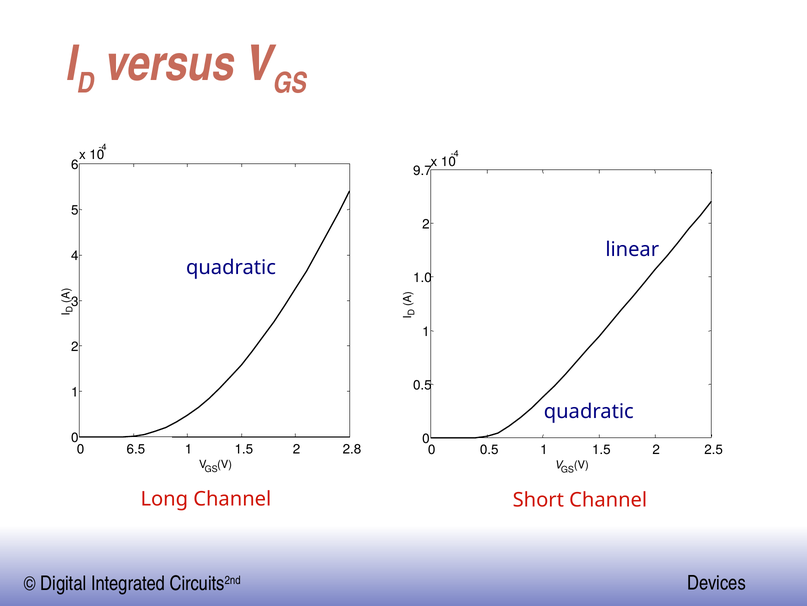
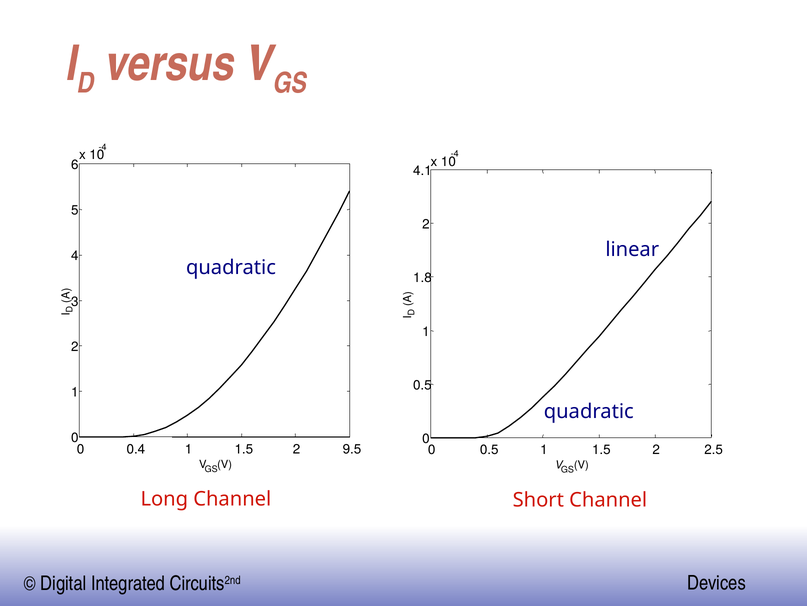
9.7: 9.7 -> 4.1
1.0: 1.0 -> 1.8
6.5: 6.5 -> 0.4
2.8: 2.8 -> 9.5
